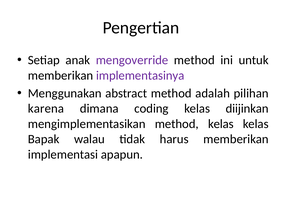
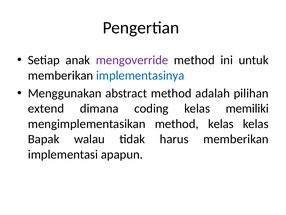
implementasinya colour: purple -> blue
karena: karena -> extend
diijinkan: diijinkan -> memiliki
